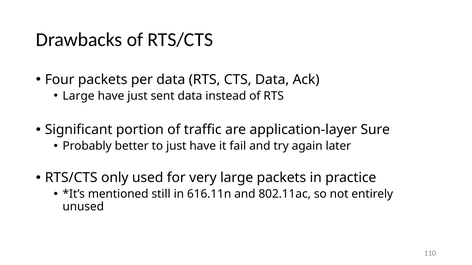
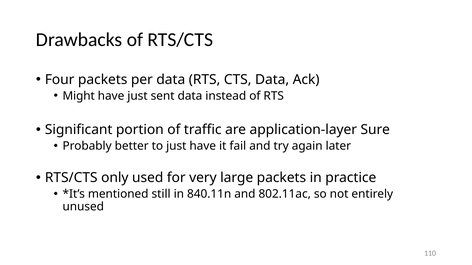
Large at (79, 96): Large -> Might
616.11n: 616.11n -> 840.11n
